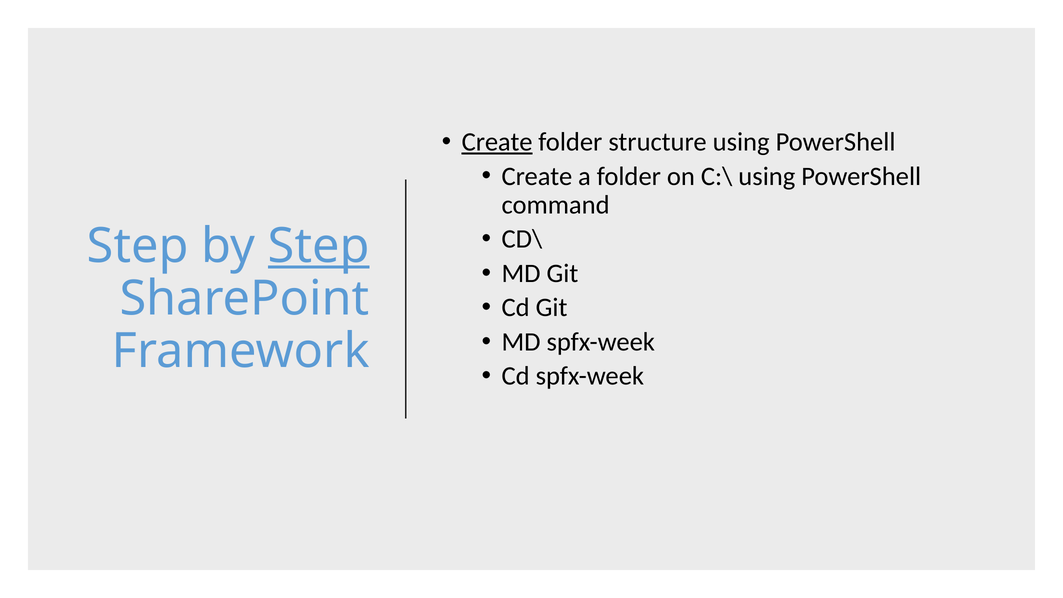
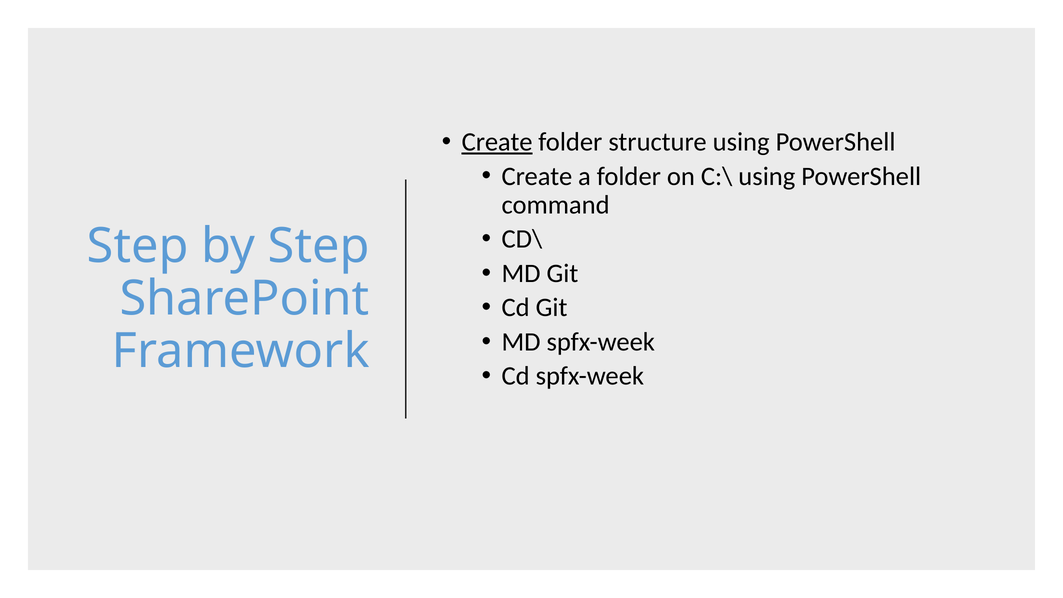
Step at (319, 246) underline: present -> none
